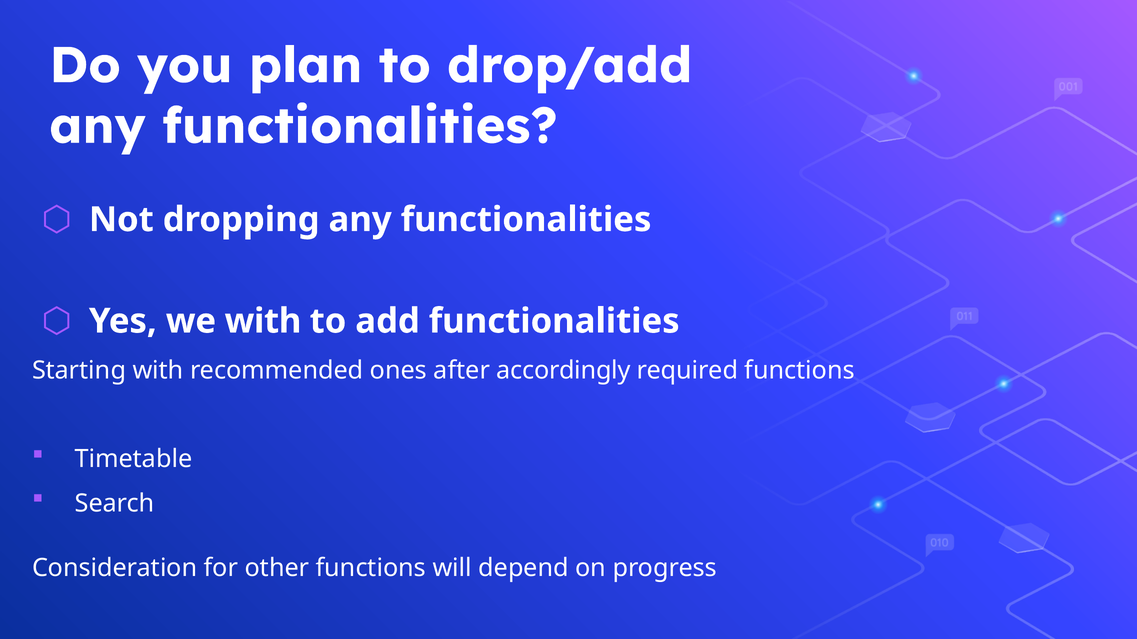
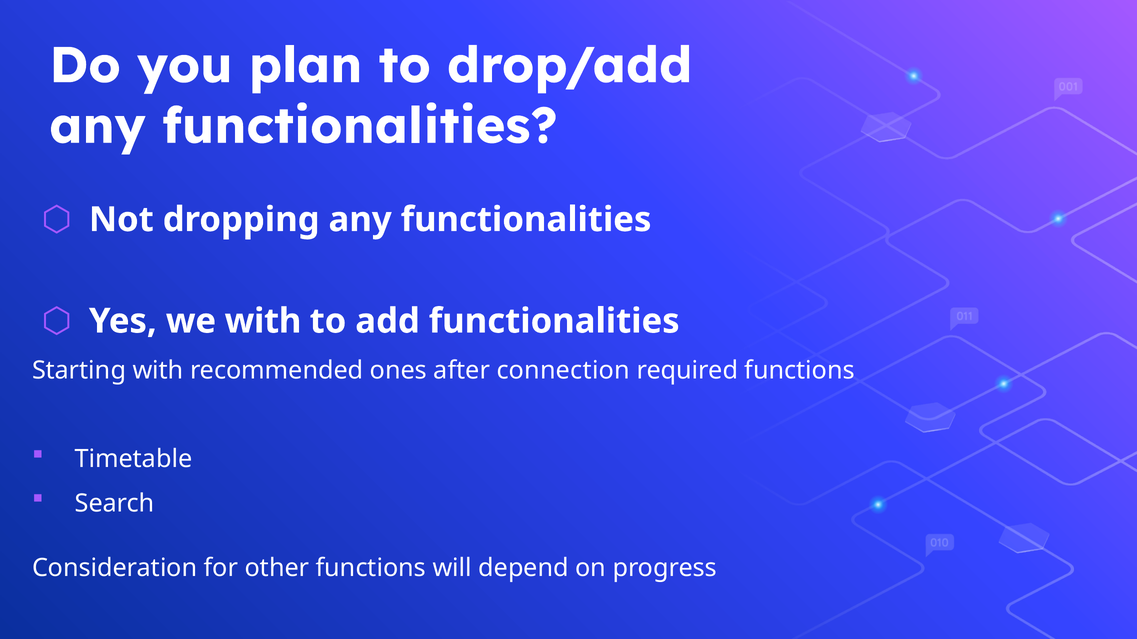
accordingly: accordingly -> connection
